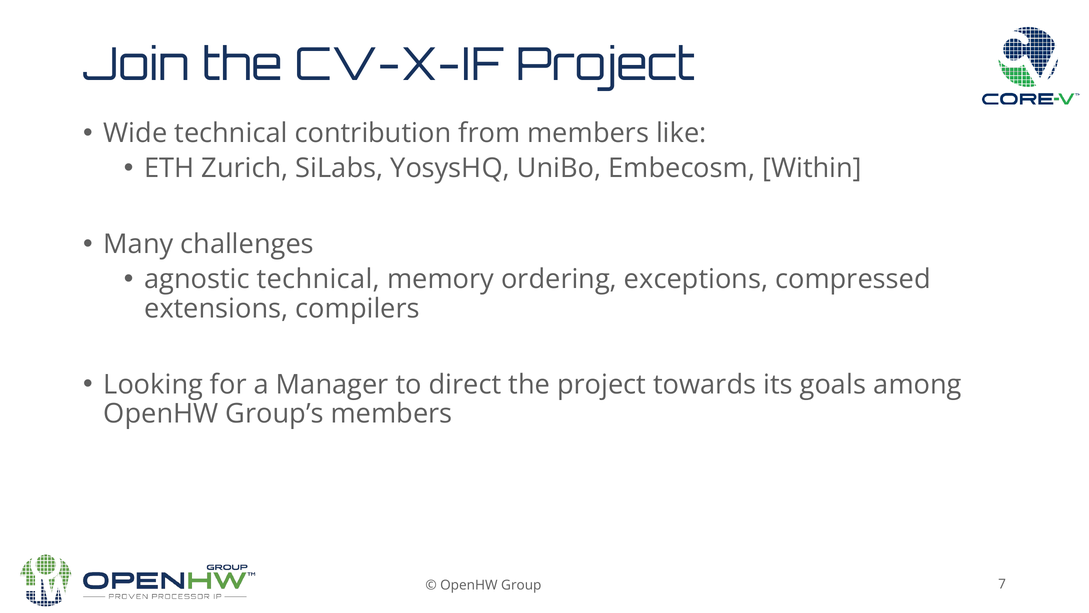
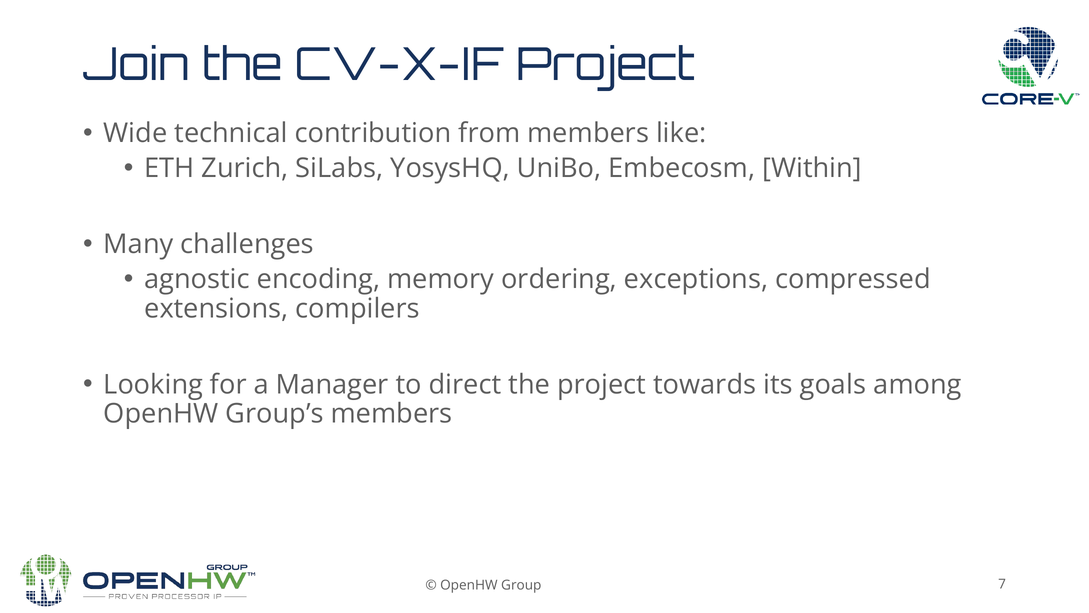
agnostic technical: technical -> encoding
